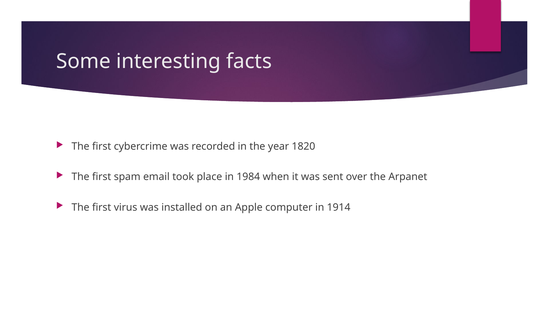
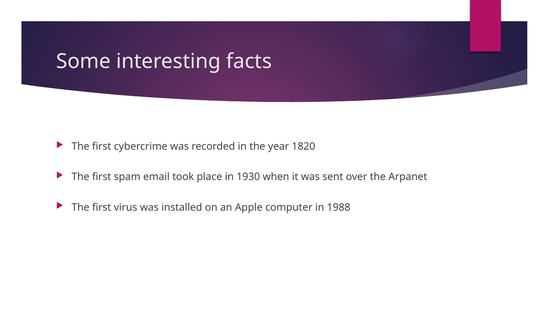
1984: 1984 -> 1930
1914: 1914 -> 1988
